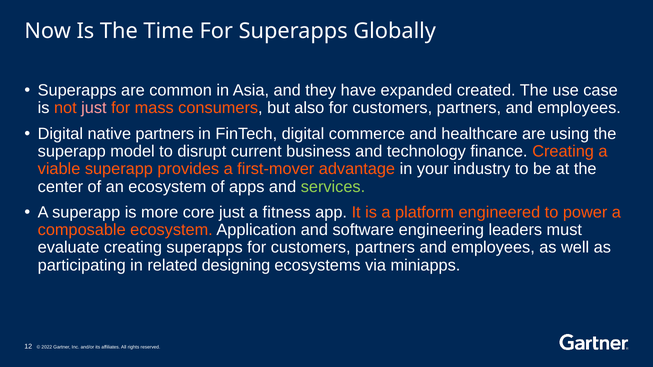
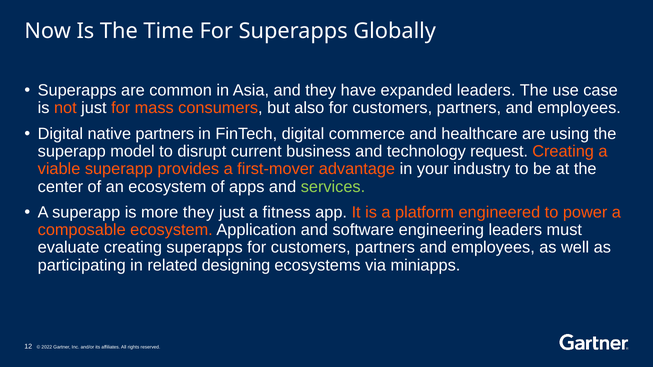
expanded created: created -> leaders
just at (94, 108) colour: pink -> white
finance: finance -> request
more core: core -> they
